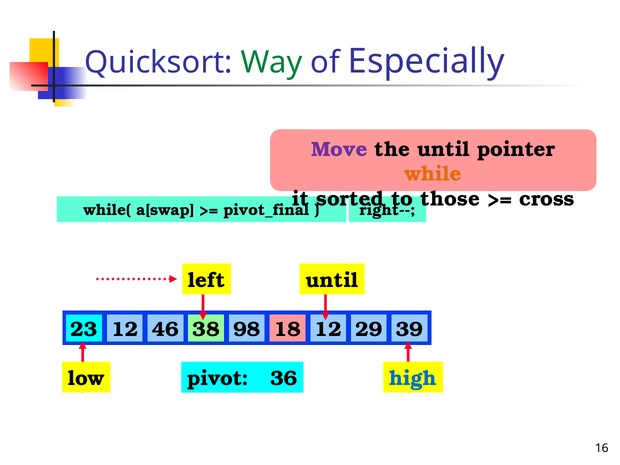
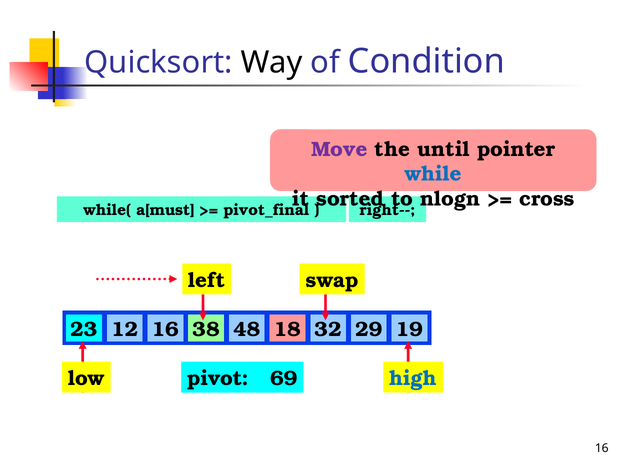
Way colour: green -> black
Especially: Especially -> Condition
while colour: orange -> blue
those: those -> nlogn
a[swap: a[swap -> a[must
left until: until -> swap
12 46: 46 -> 16
98: 98 -> 48
18 12: 12 -> 32
39: 39 -> 19
36: 36 -> 69
